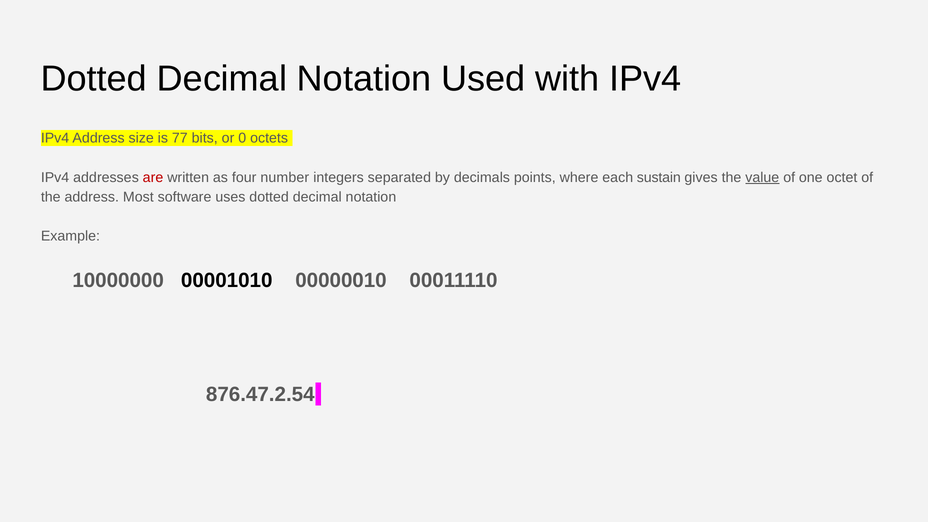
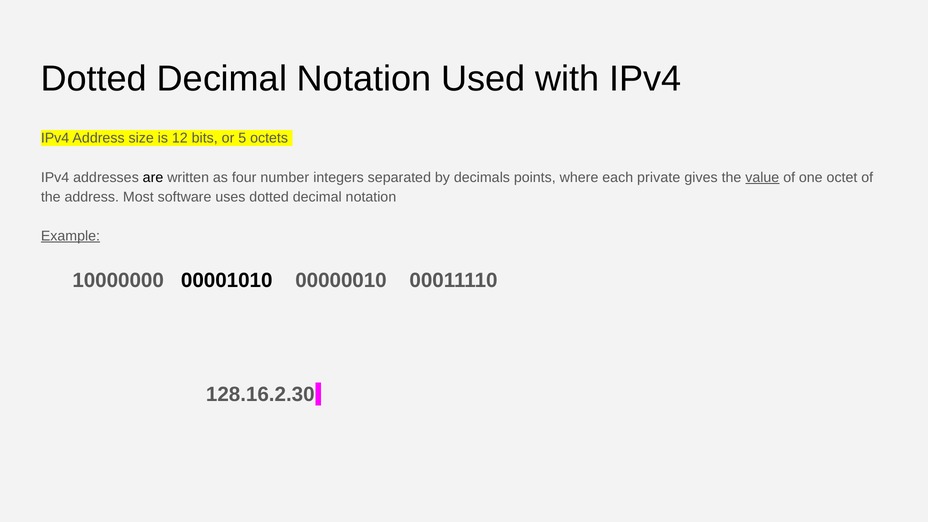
77: 77 -> 12
0: 0 -> 5
are colour: red -> black
sustain: sustain -> private
Example underline: none -> present
876.47.2.54: 876.47.2.54 -> 128.16.2.30
